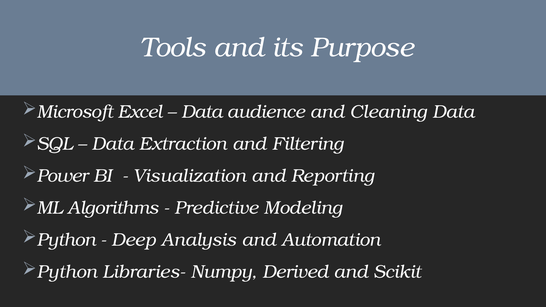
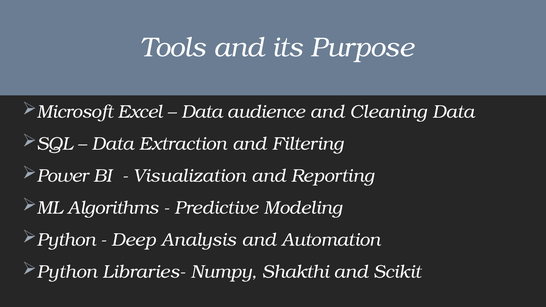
Derived: Derived -> Shakthi
